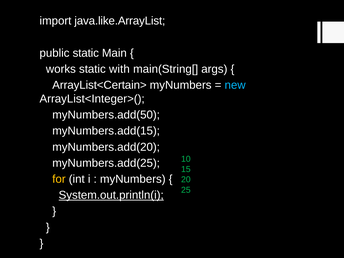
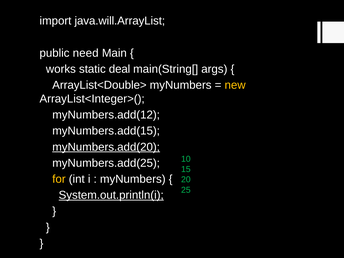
java.like.ArrayList: java.like.ArrayList -> java.will.ArrayList
public static: static -> need
with: with -> deal
ArrayList<Certain>: ArrayList<Certain> -> ArrayList<Double>
new colour: light blue -> yellow
myNumbers.add(50: myNumbers.add(50 -> myNumbers.add(12
myNumbers.add(20 underline: none -> present
